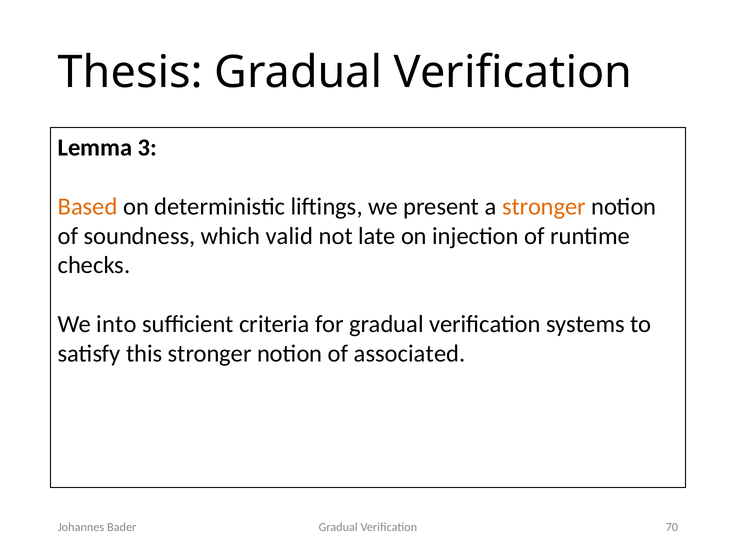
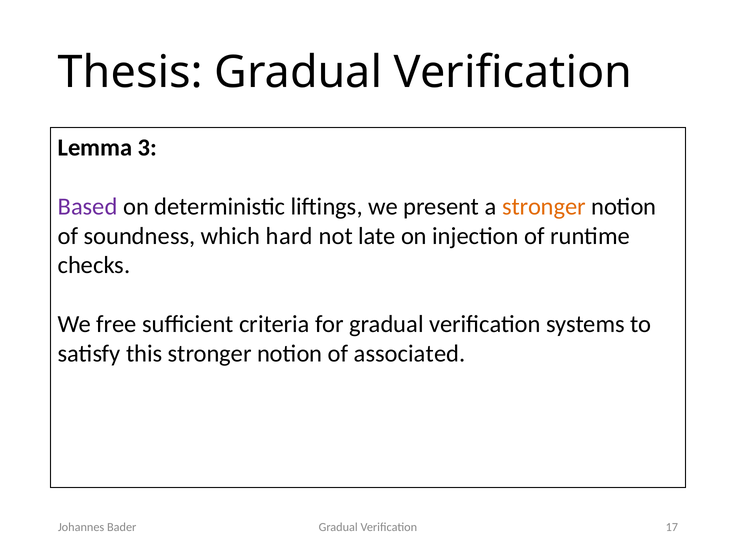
Based colour: orange -> purple
valid: valid -> hard
into: into -> free
70: 70 -> 17
